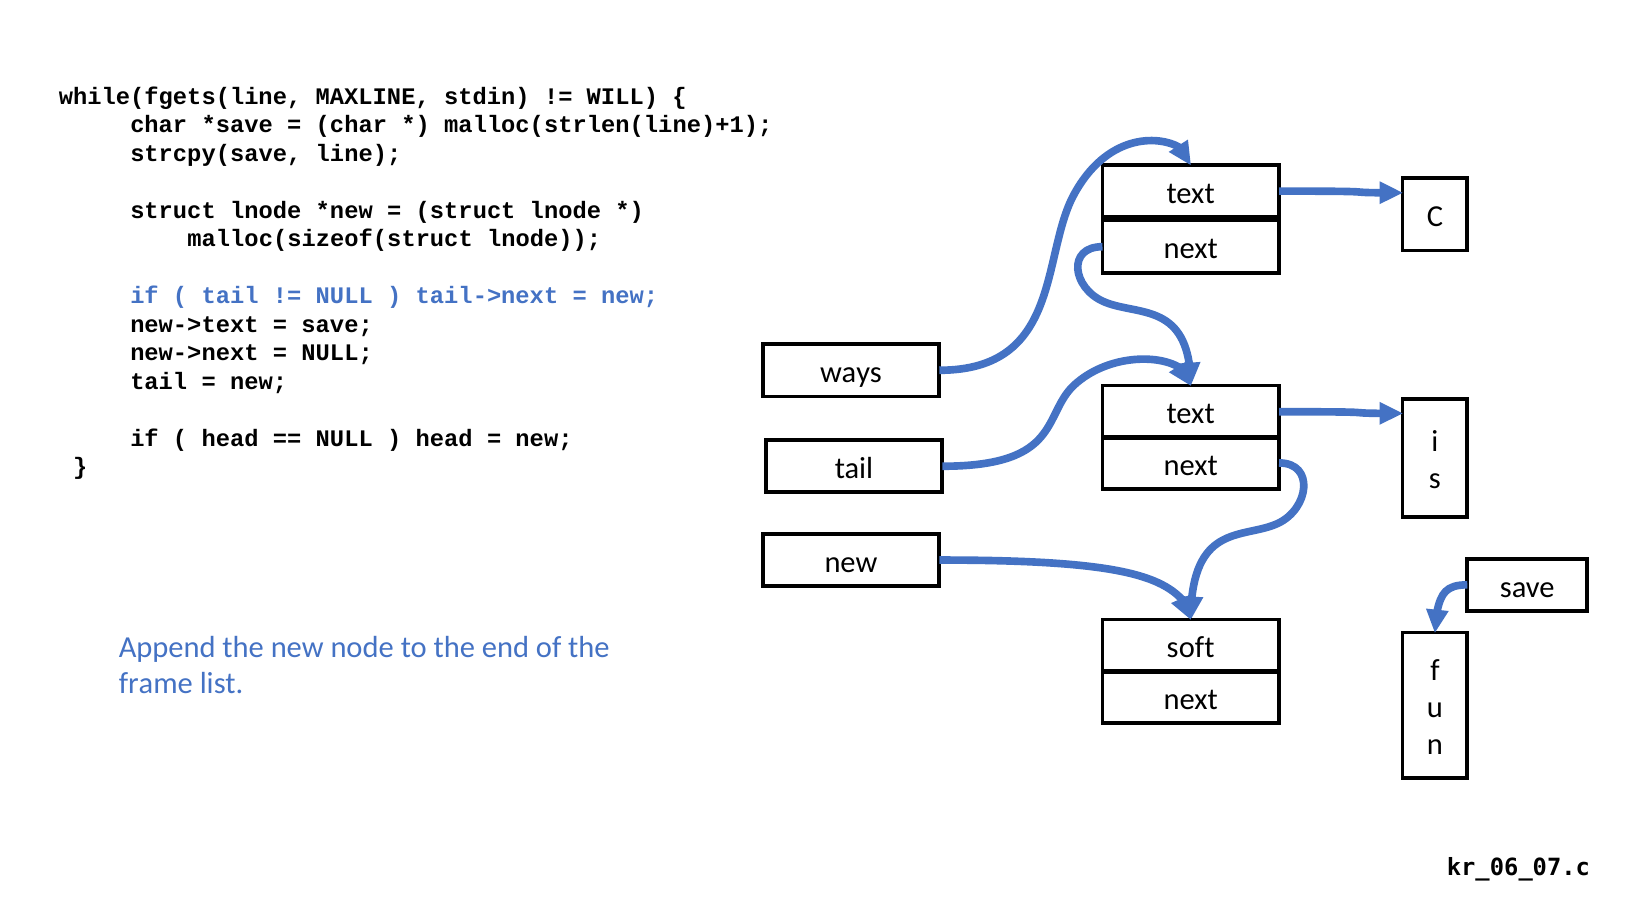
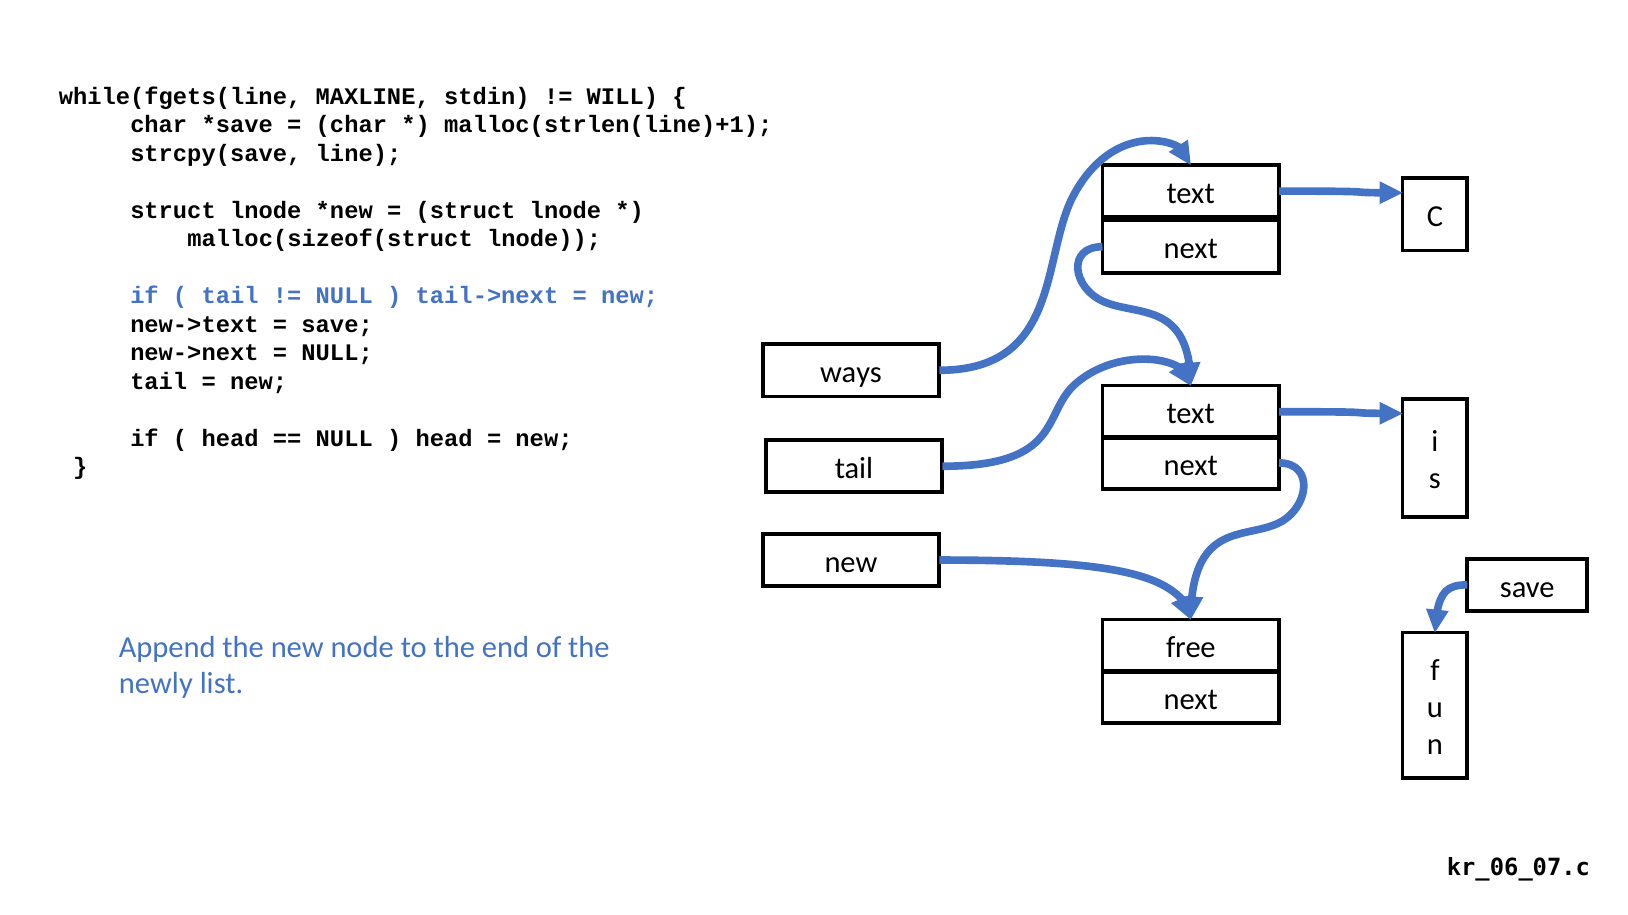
soft: soft -> free
frame: frame -> newly
